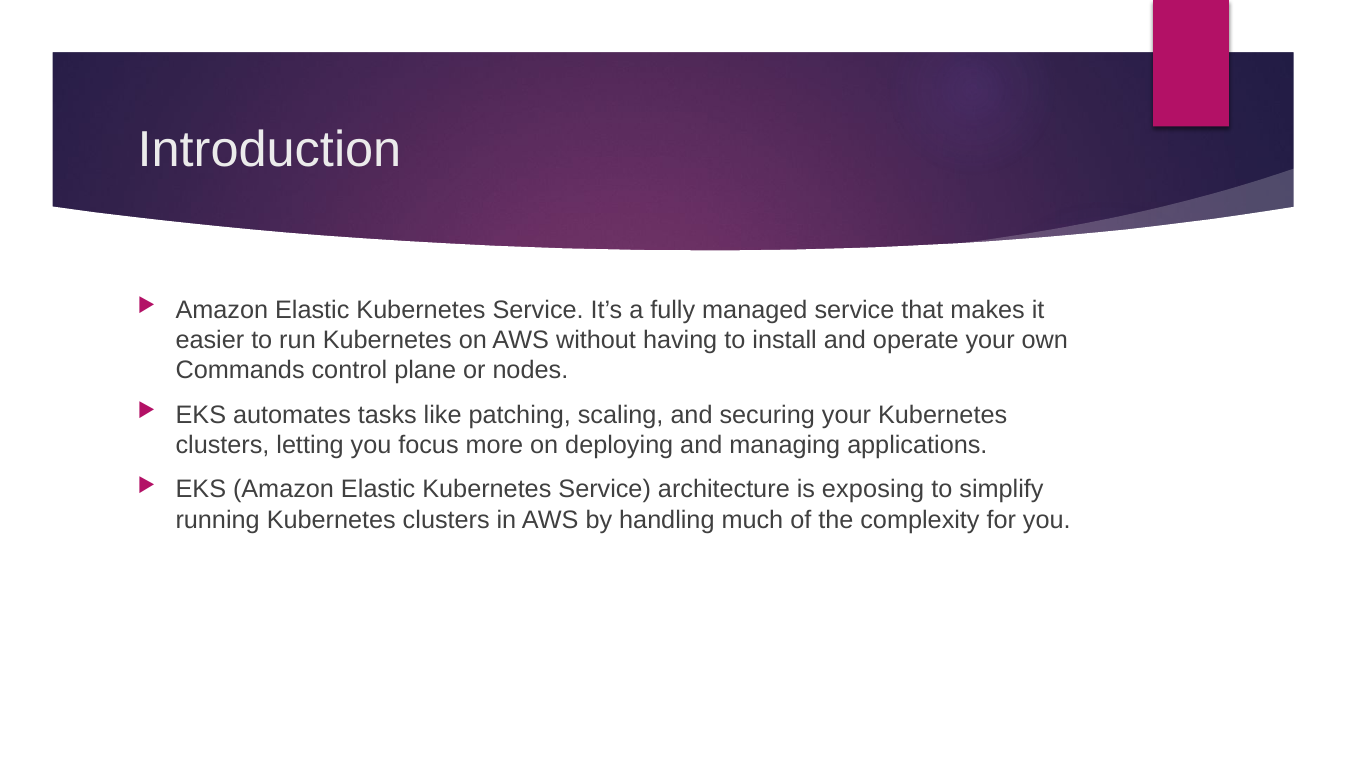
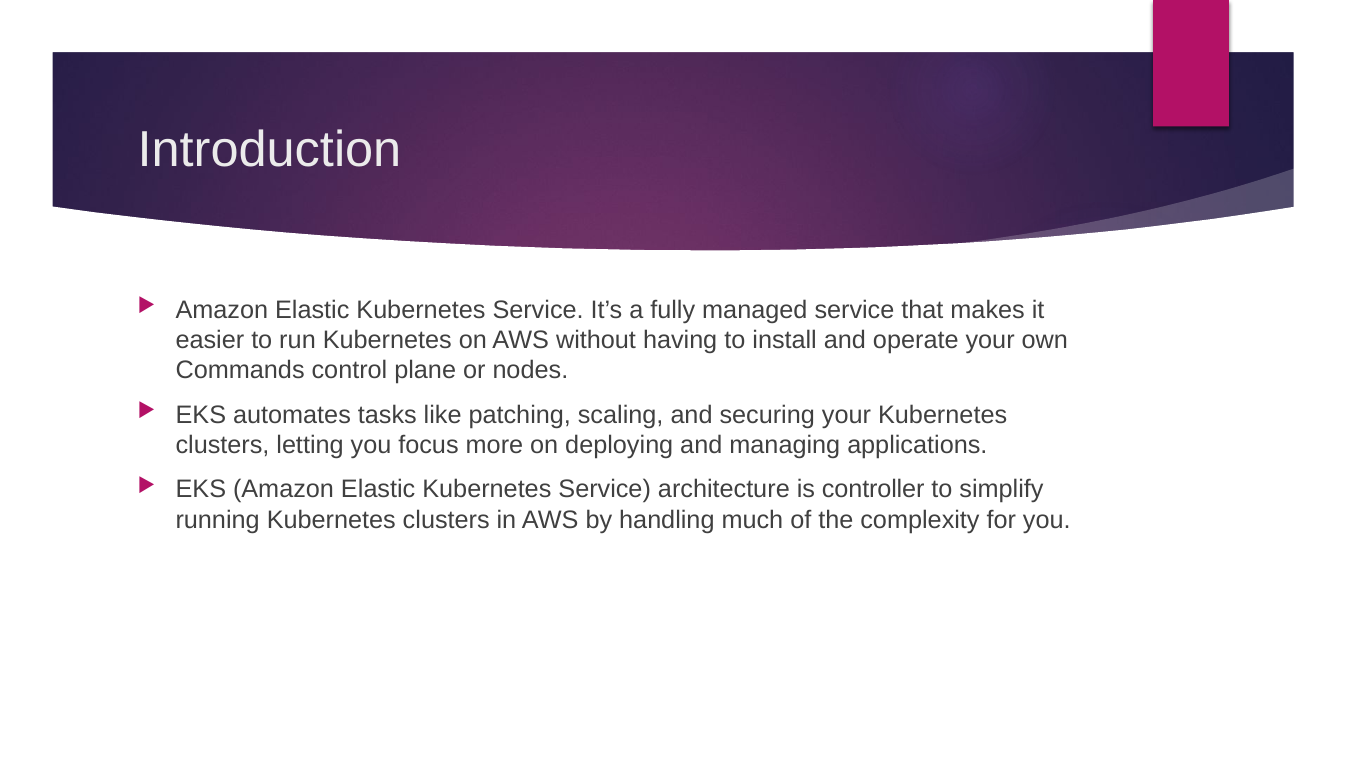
exposing: exposing -> controller
